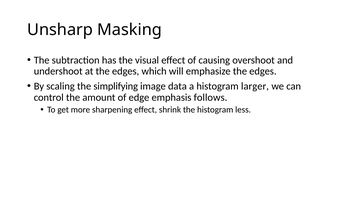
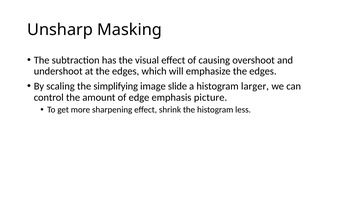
data: data -> slide
follows: follows -> picture
